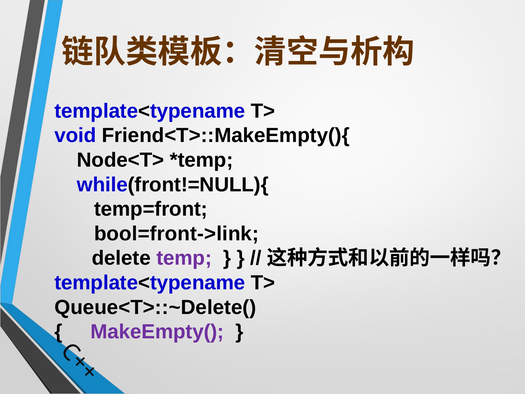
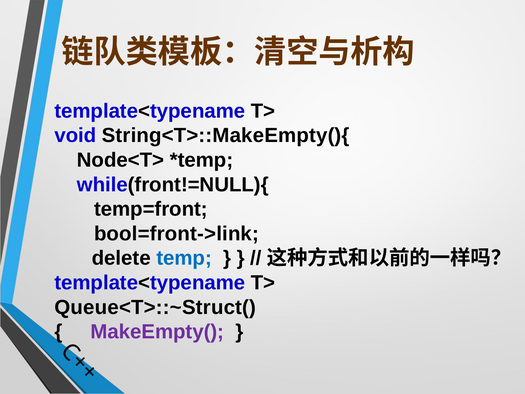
Friend<T>::MakeEmpty(){: Friend<T>::MakeEmpty(){ -> String<T>::MakeEmpty(){
temp colour: purple -> blue
Queue<T>::~Delete(: Queue<T>::~Delete( -> Queue<T>::~Struct(
